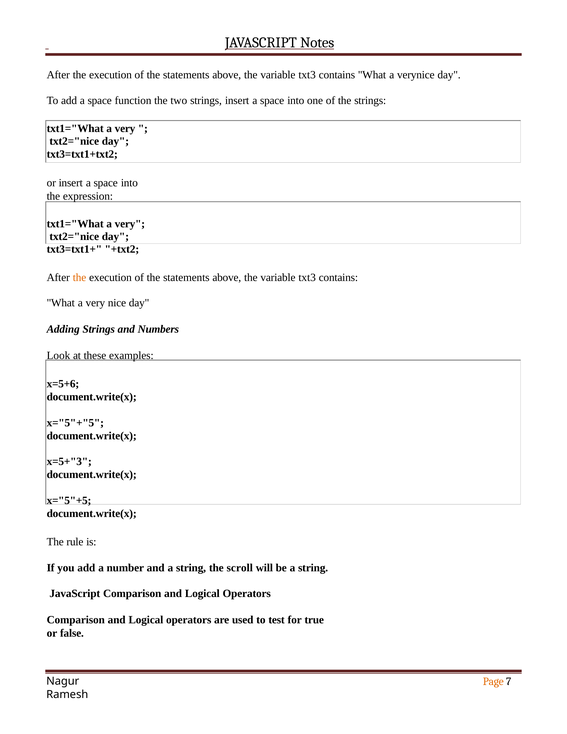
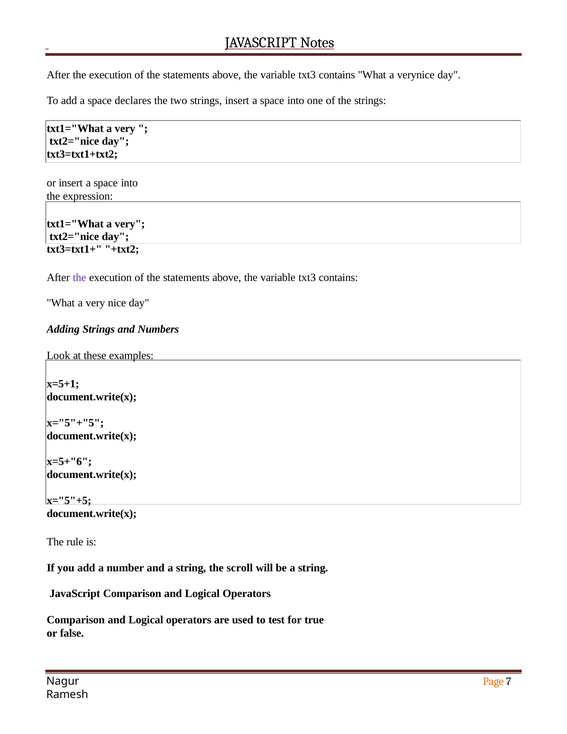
function: function -> declares
the at (79, 277) colour: orange -> purple
x=5+6: x=5+6 -> x=5+1
x=5+"3: x=5+"3 -> x=5+"6
